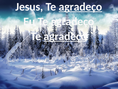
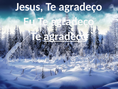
agradeço at (80, 7) underline: present -> none
